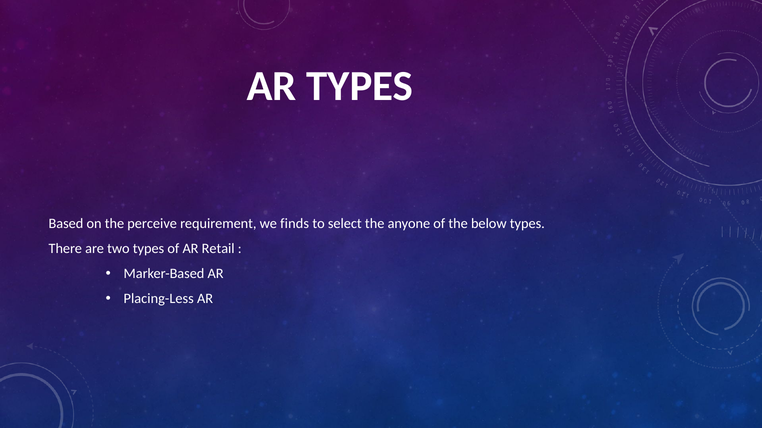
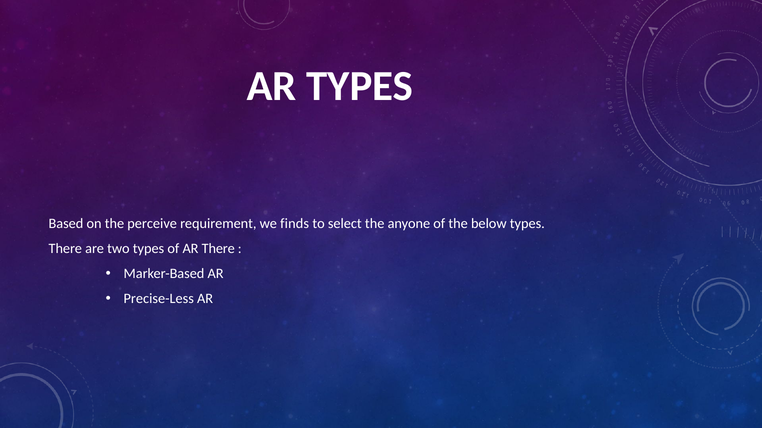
AR Retail: Retail -> There
Placing-Less: Placing-Less -> Precise-Less
